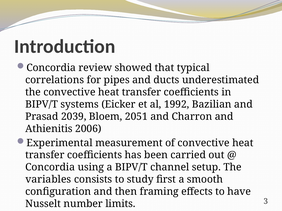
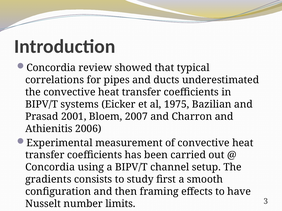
1992: 1992 -> 1975
2039: 2039 -> 2001
2051: 2051 -> 2007
variables: variables -> gradients
